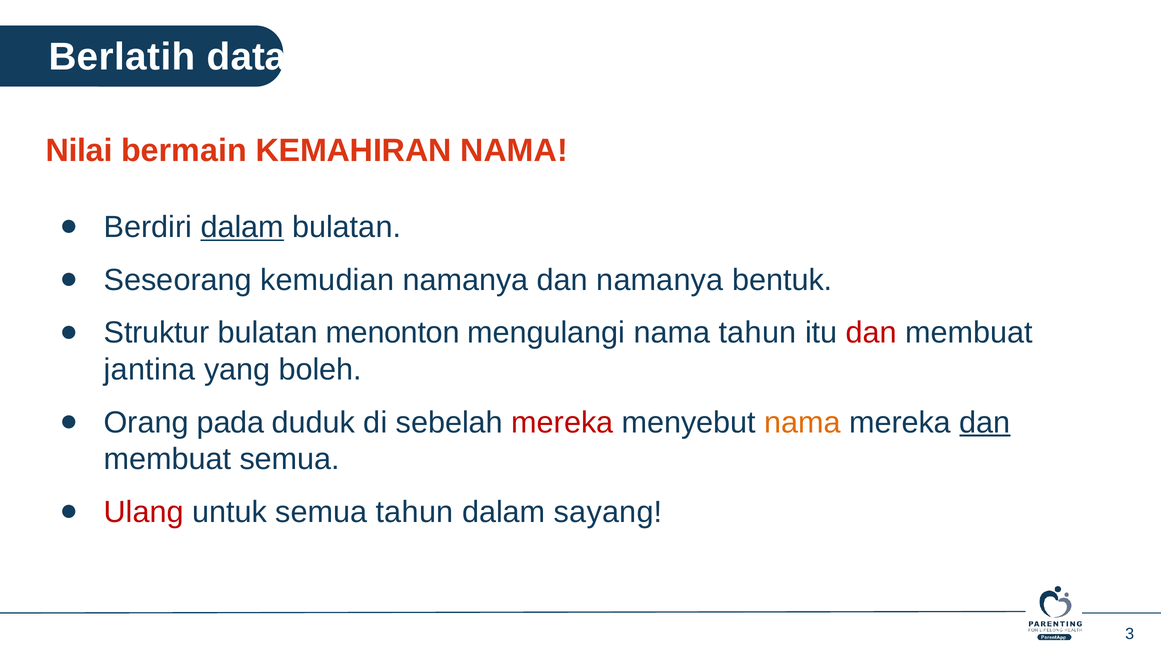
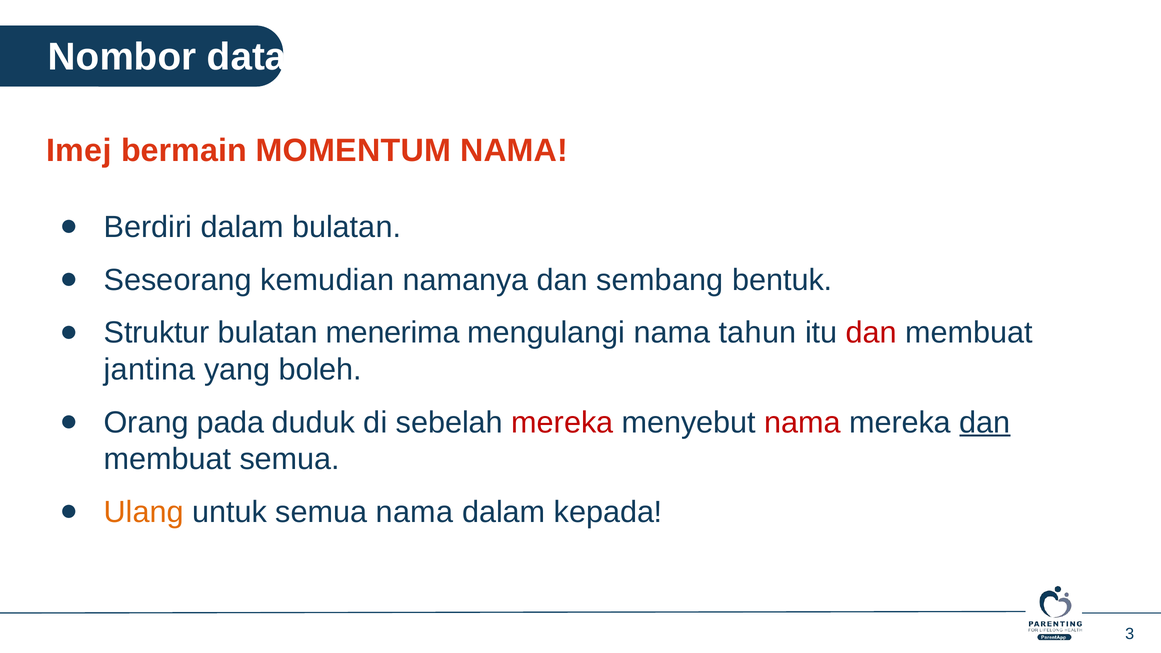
Berlatih: Berlatih -> Nombor
Nilai: Nilai -> Imej
KEMAHIRAN: KEMAHIRAN -> MOMENTUM
dalam at (242, 227) underline: present -> none
dan namanya: namanya -> sembang
menonton: menonton -> menerima
nama at (803, 423) colour: orange -> red
Ulang colour: red -> orange
semua tahun: tahun -> nama
sayang: sayang -> kepada
